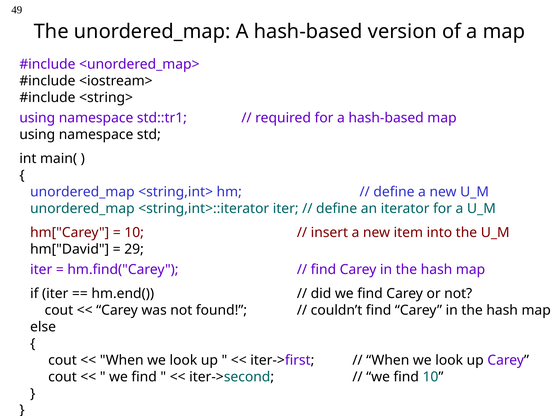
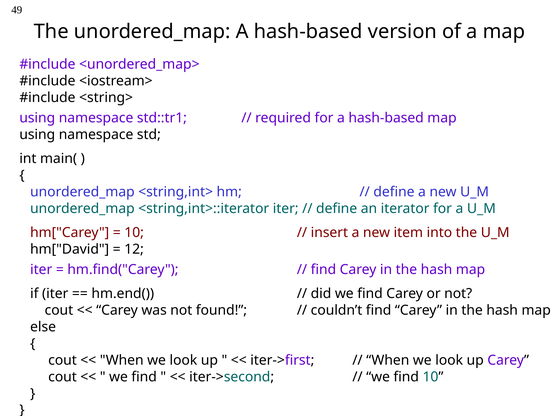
29: 29 -> 12
